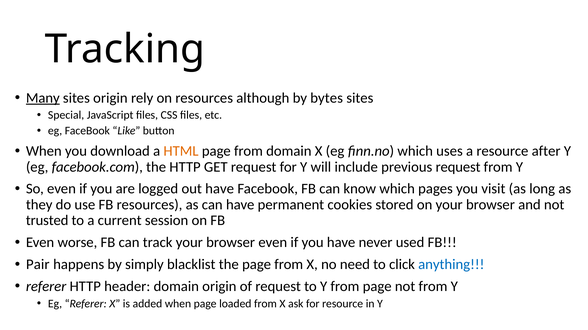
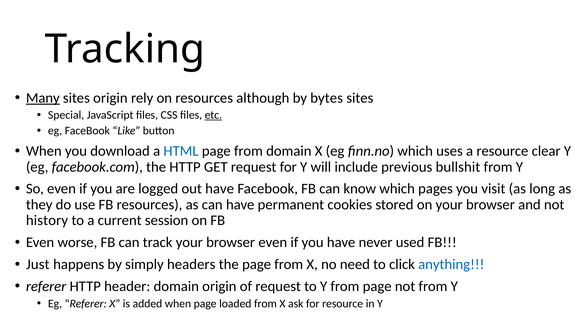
etc underline: none -> present
HTML colour: orange -> blue
after: after -> clear
previous request: request -> bullshit
trusted: trusted -> history
Pair: Pair -> Just
blacklist: blacklist -> headers
